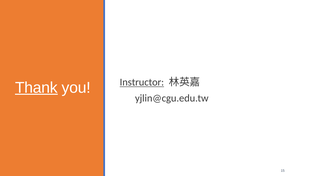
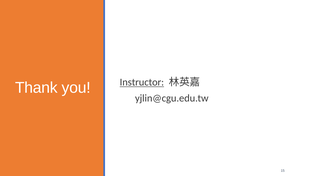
Thank underline: present -> none
